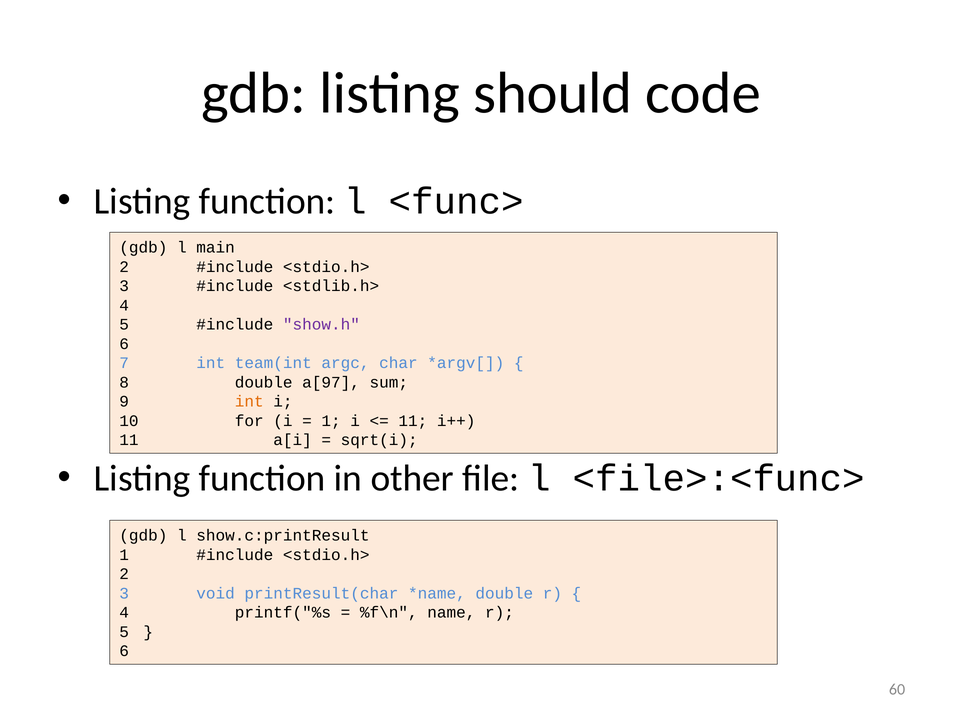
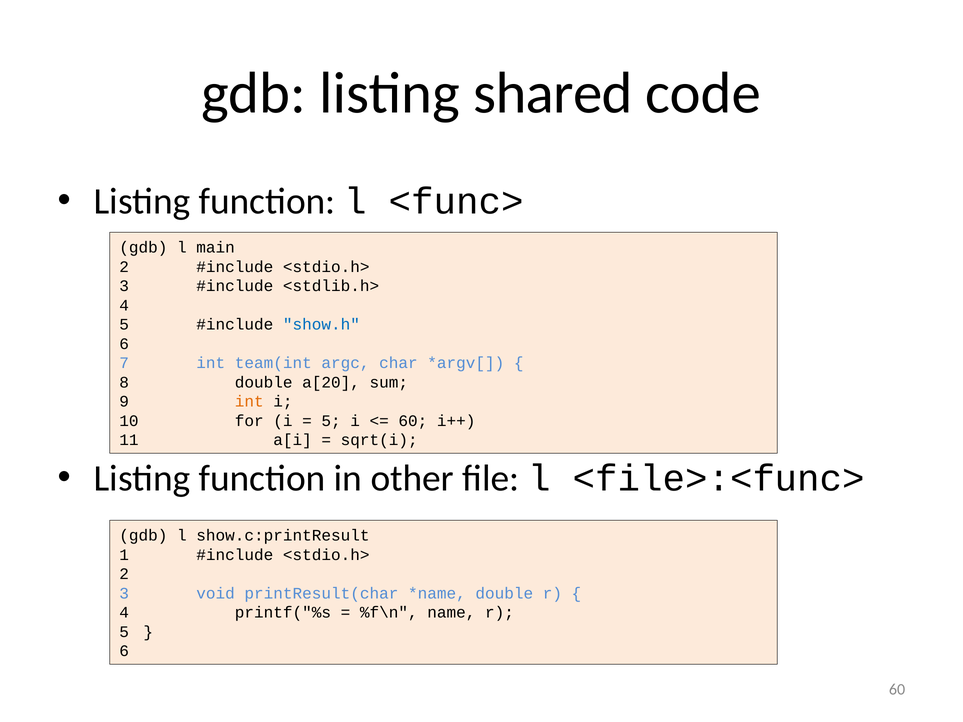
should: should -> shared
show.h colour: purple -> blue
a[97: a[97 -> a[20
1 at (331, 421): 1 -> 5
11 at (413, 421): 11 -> 60
